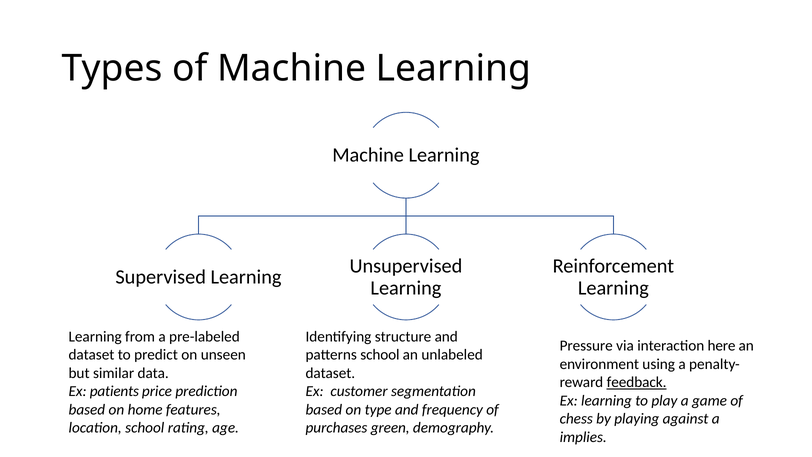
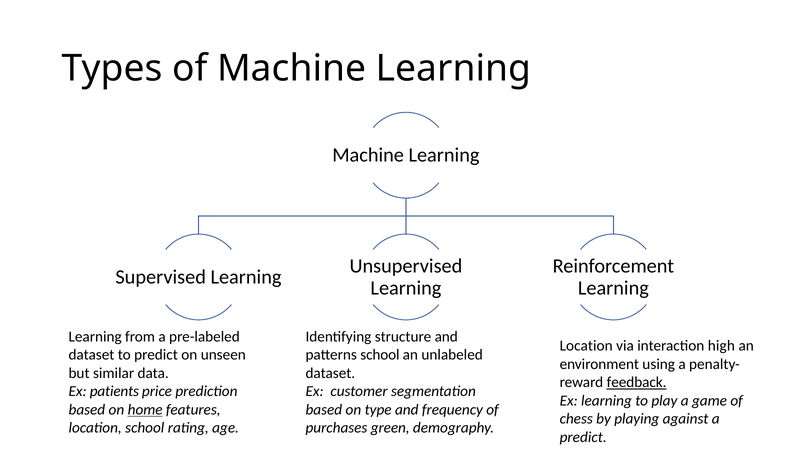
Pressure at (586, 346): Pressure -> Location
here: here -> high
home underline: none -> present
implies at (583, 437): implies -> predict
